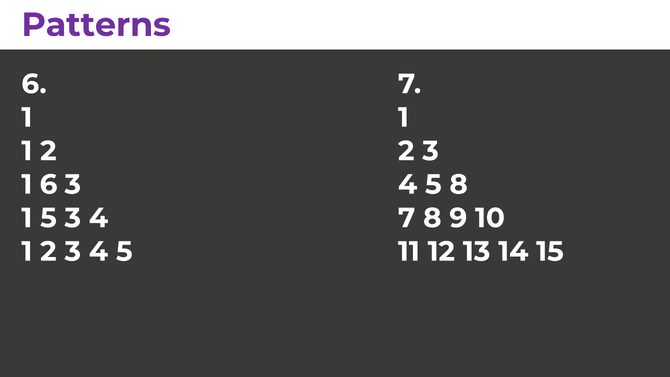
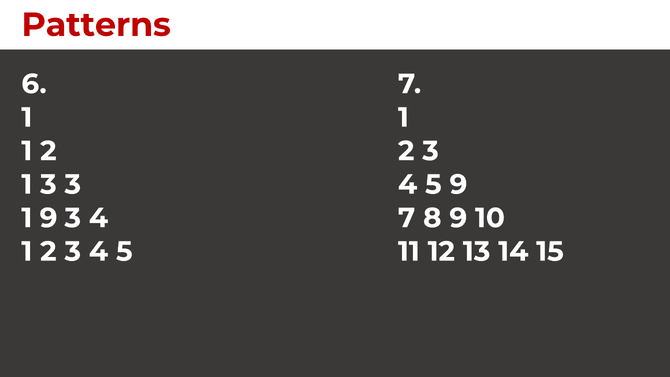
Patterns colour: purple -> red
1 6: 6 -> 3
5 8: 8 -> 9
1 5: 5 -> 9
